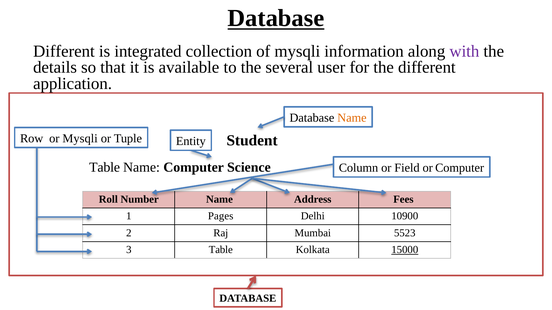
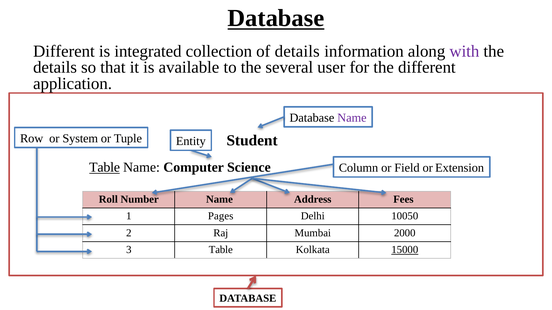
of mysqli: mysqli -> details
Name at (352, 118) colour: orange -> purple
or Mysqli: Mysqli -> System
Table at (105, 168) underline: none -> present
or Computer: Computer -> Extension
10900: 10900 -> 10050
5523: 5523 -> 2000
